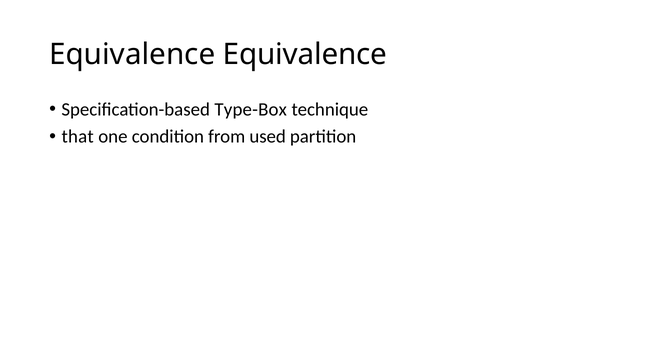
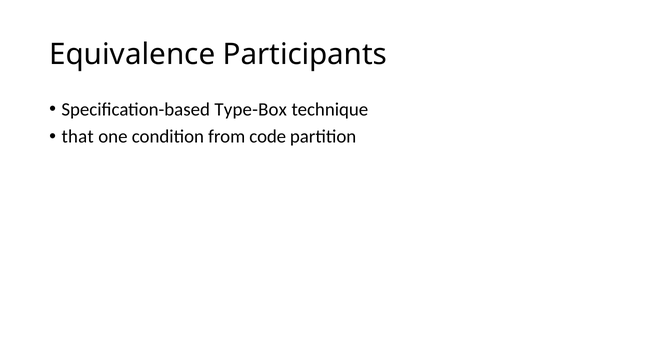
Equivalence Equivalence: Equivalence -> Participants
used: used -> code
